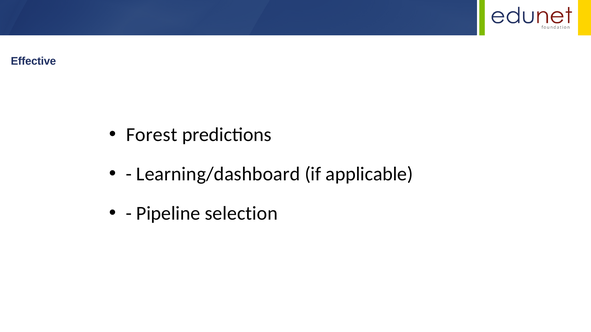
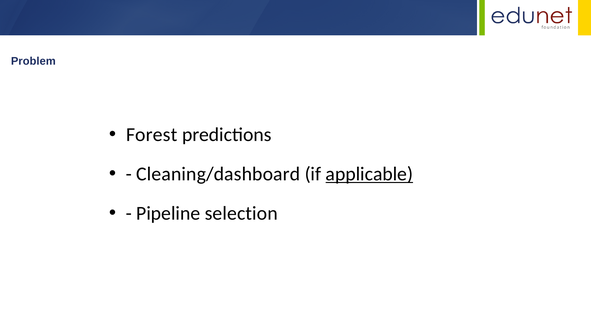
Effective: Effective -> Problem
Learning/dashboard: Learning/dashboard -> Cleaning/dashboard
applicable underline: none -> present
